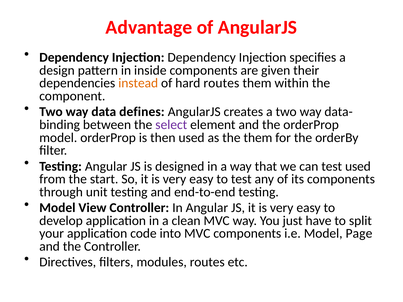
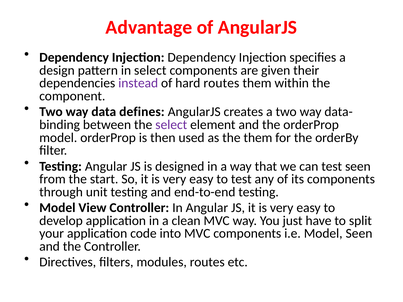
in inside: inside -> select
instead colour: orange -> purple
test used: used -> seen
Model Page: Page -> Seen
